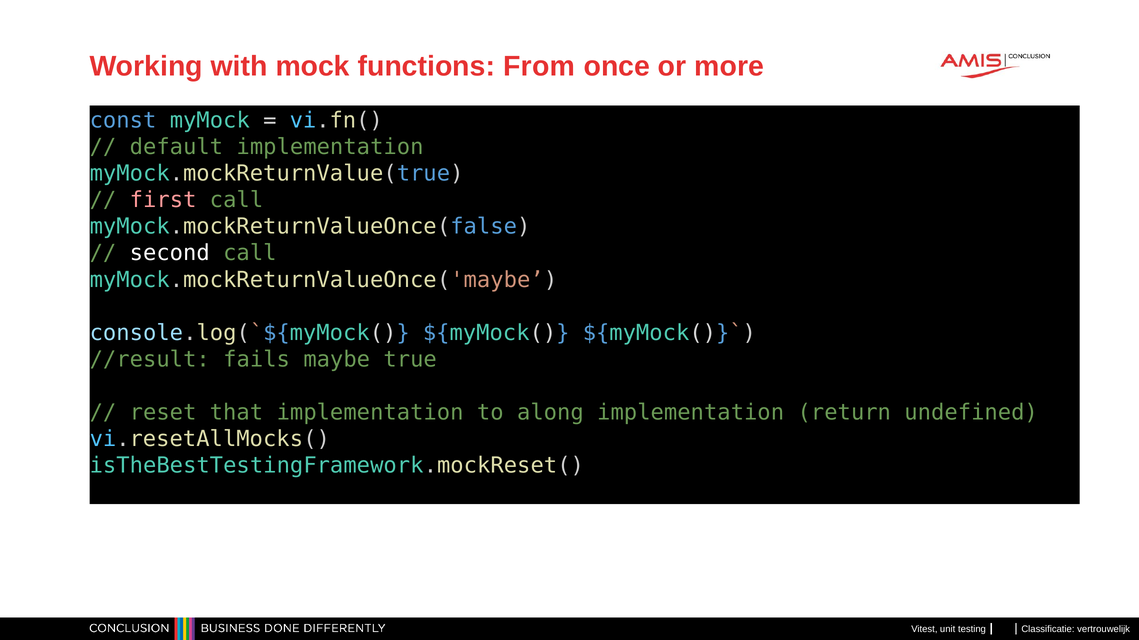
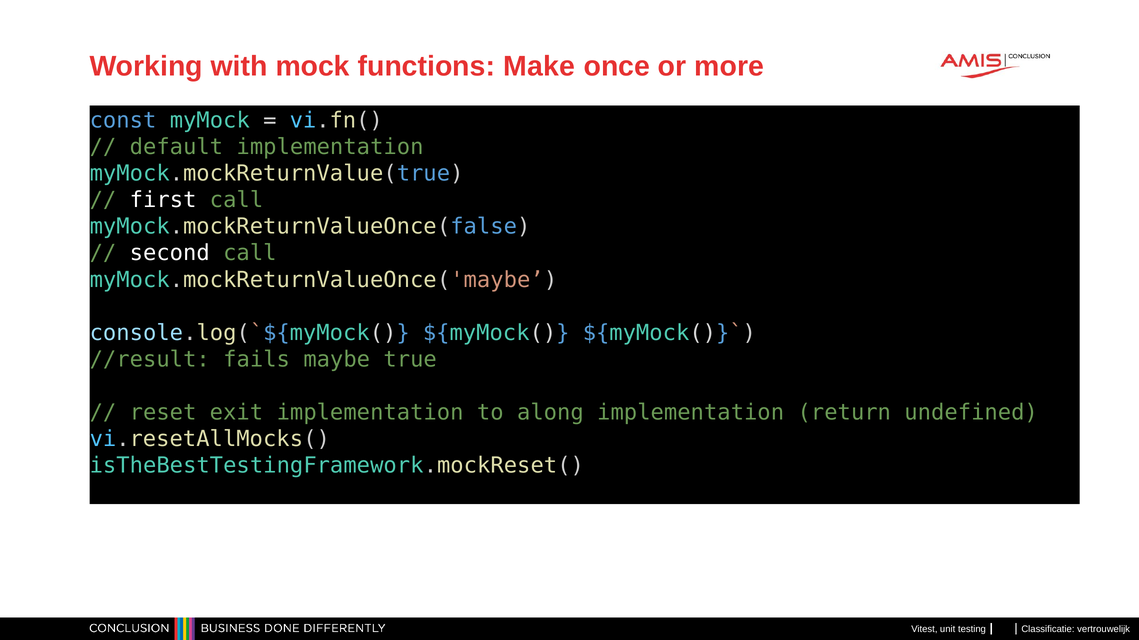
From: From -> Make
first colour: pink -> white
that: that -> exit
